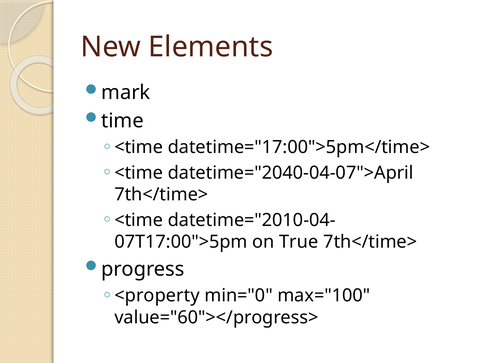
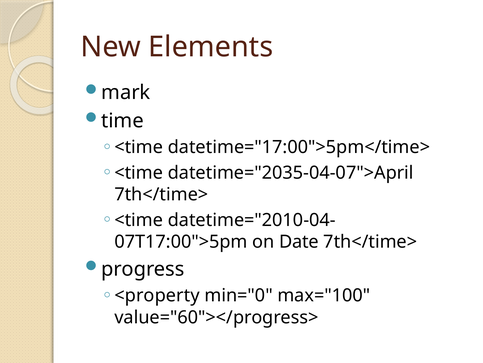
datetime="2040-04-07">April: datetime="2040-04-07">April -> datetime="2035-04-07">April
True: True -> Date
